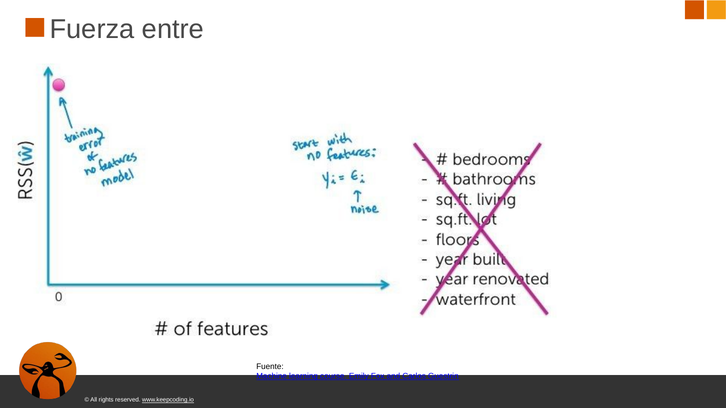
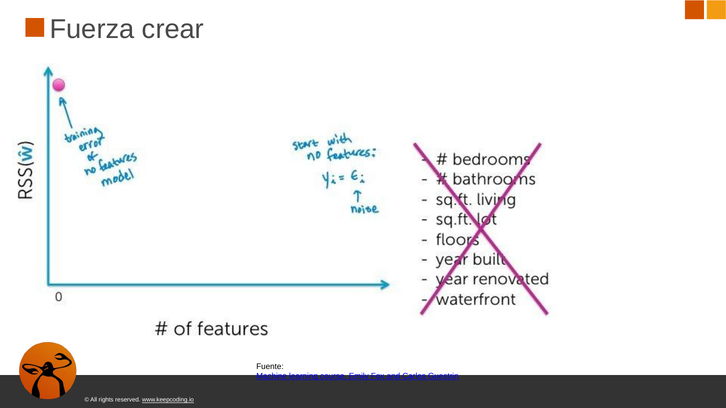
entre: entre -> crear
